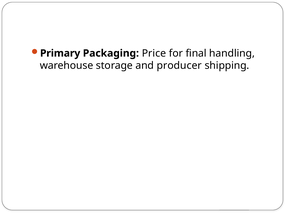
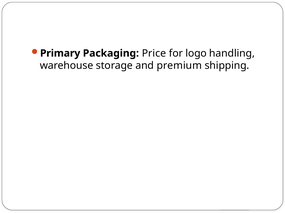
final: final -> logo
producer: producer -> premium
